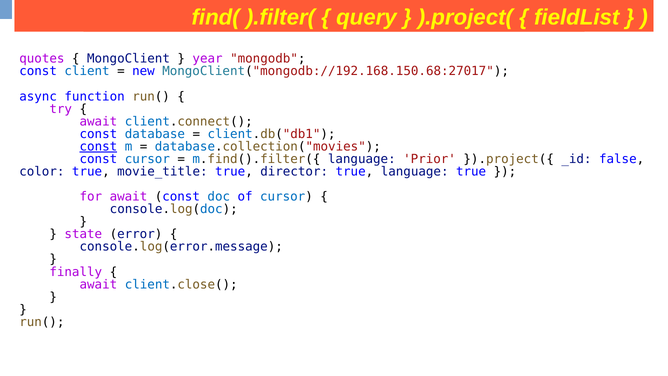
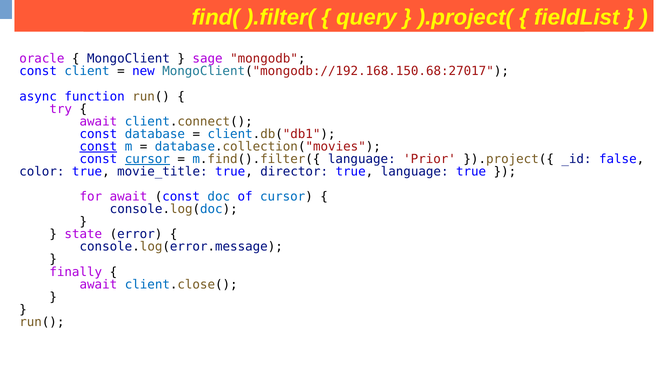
quotes: quotes -> oracle
year: year -> sage
cursor at (147, 159) underline: none -> present
